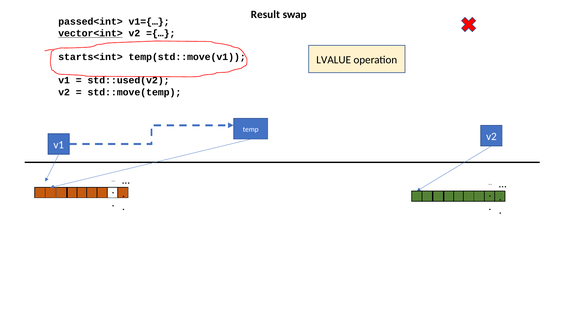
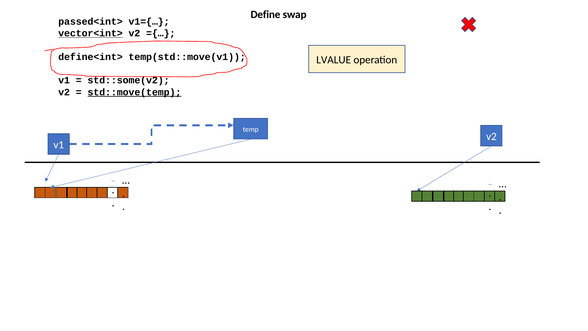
Result: Result -> Define
starts<int>: starts<int> -> define<int>
std::used(v2: std::used(v2 -> std::some(v2
std::move(temp underline: none -> present
